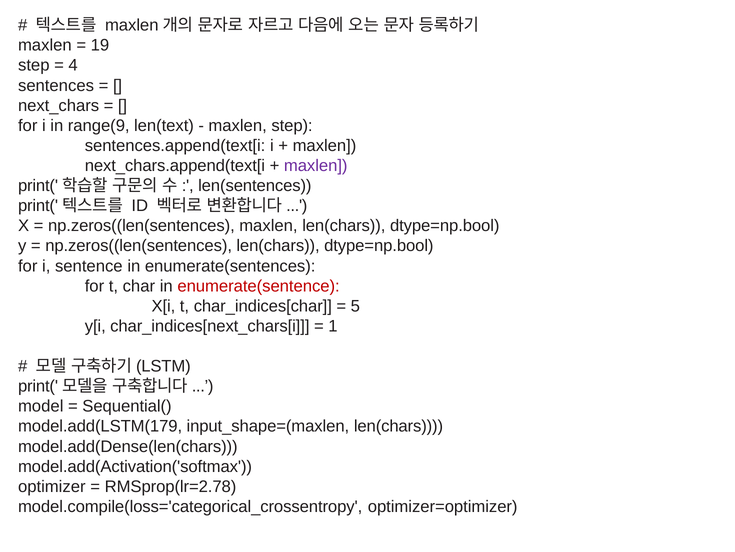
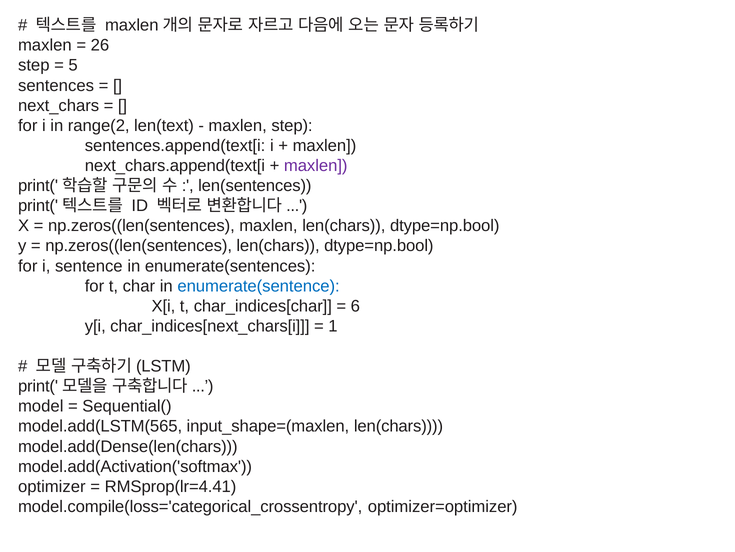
19: 19 -> 26
4: 4 -> 5
range(9: range(9 -> range(2
enumerate(sentence colour: red -> blue
5: 5 -> 6
model.add(LSTM(179: model.add(LSTM(179 -> model.add(LSTM(565
RMSprop(lr=2.78: RMSprop(lr=2.78 -> RMSprop(lr=4.41
